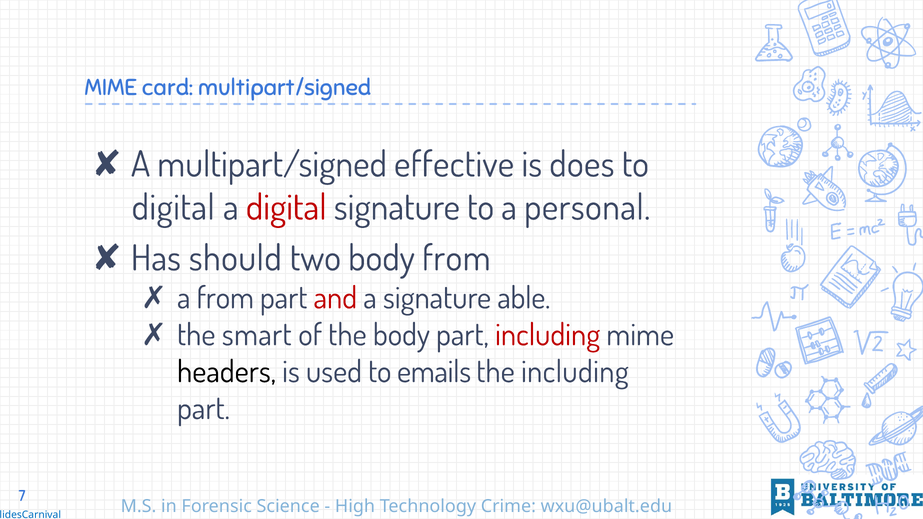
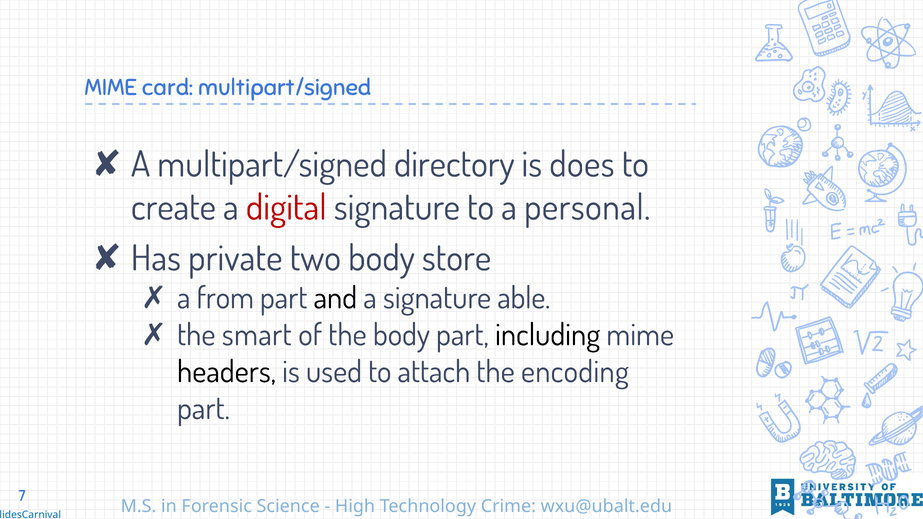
effective: effective -> directory
digital at (173, 208): digital -> create
should: should -> private
body from: from -> store
and colour: red -> black
including at (548, 335) colour: red -> black
emails: emails -> attach
the including: including -> encoding
